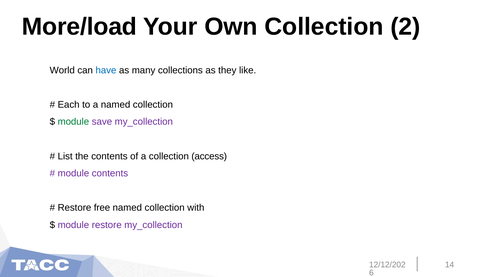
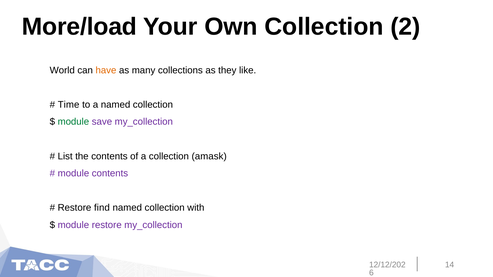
have colour: blue -> orange
Each: Each -> Time
access: access -> amask
free: free -> find
